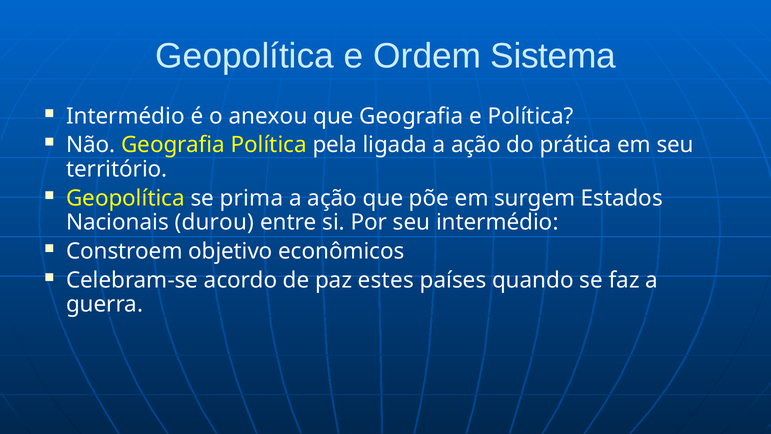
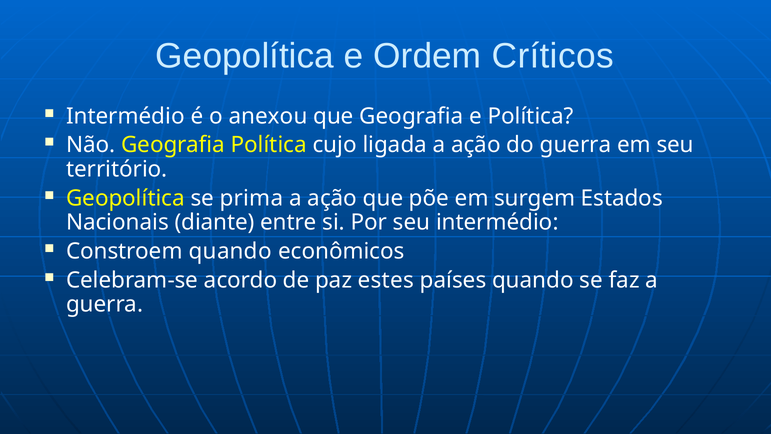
Sistema: Sistema -> Críticos
pela: pela -> cujo
do prática: prática -> guerra
durou: durou -> diante
Constroem objetivo: objetivo -> quando
